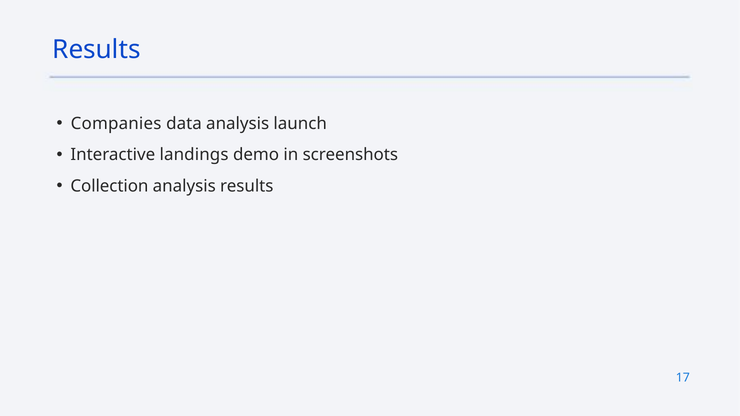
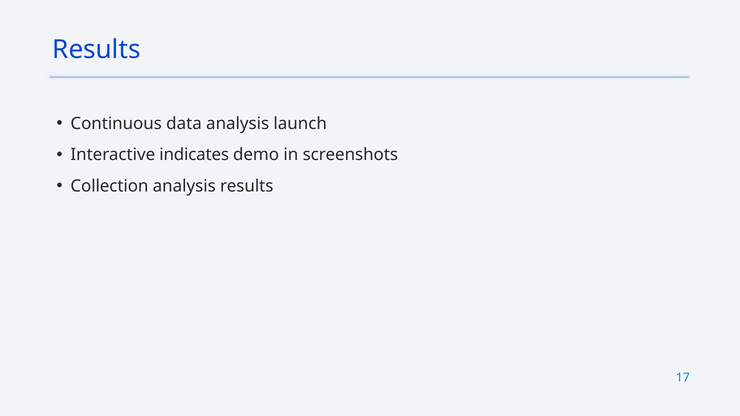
Companies: Companies -> Continuous
landings: landings -> indicates
